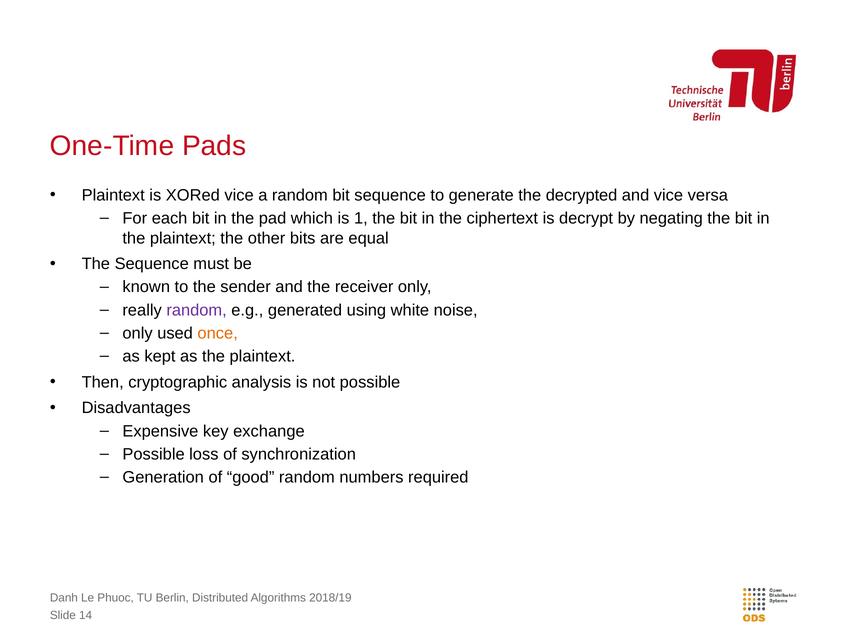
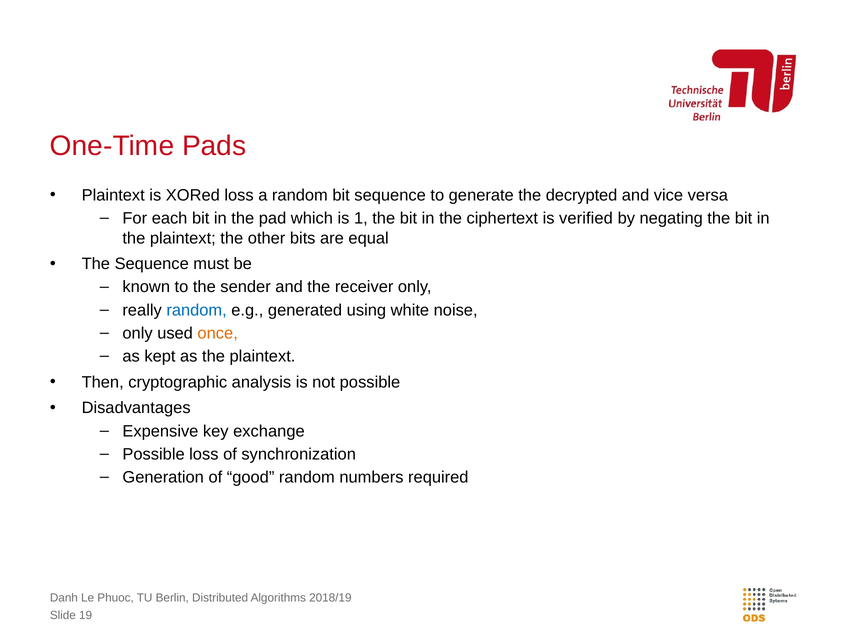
XORed vice: vice -> loss
decrypt: decrypt -> verified
random at (197, 310) colour: purple -> blue
14: 14 -> 19
